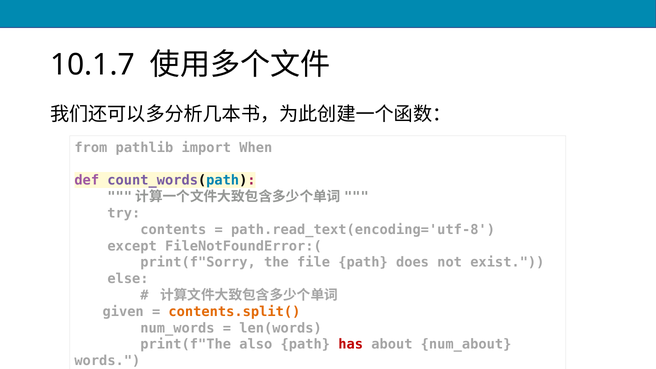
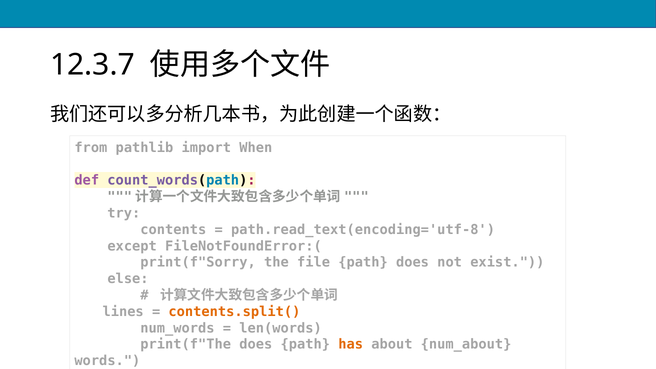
10.1.7: 10.1.7 -> 12.3.7
given: given -> lines
print(f"The also: also -> does
has colour: red -> orange
